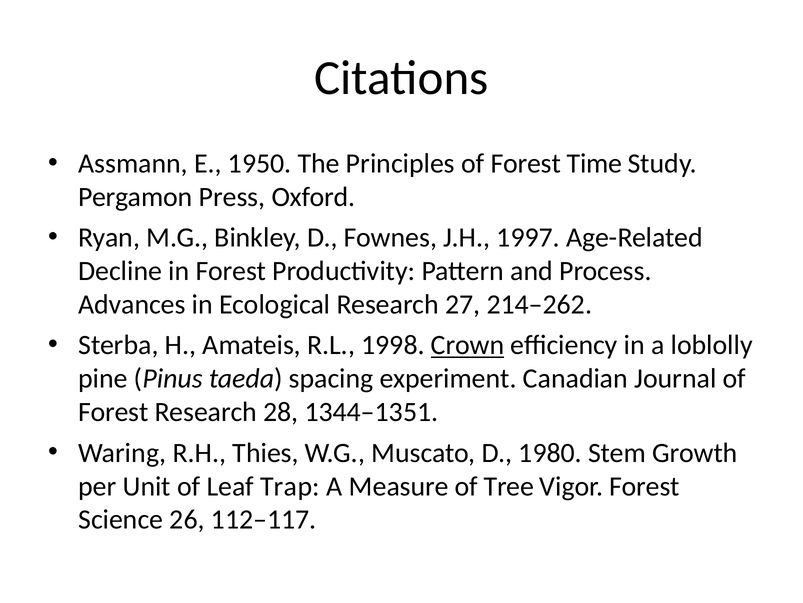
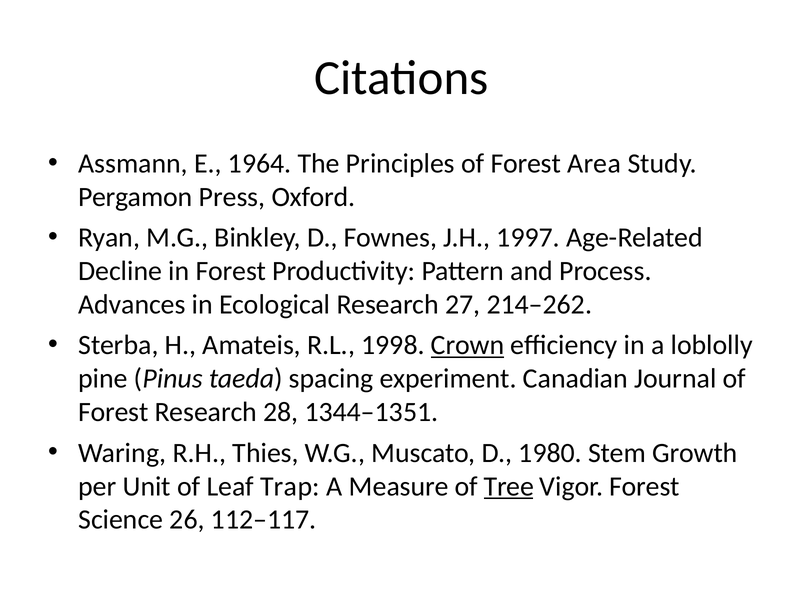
1950: 1950 -> 1964
Time: Time -> Area
Tree underline: none -> present
